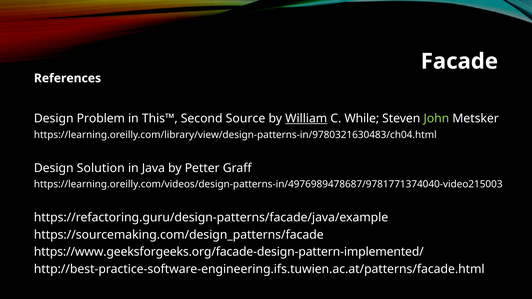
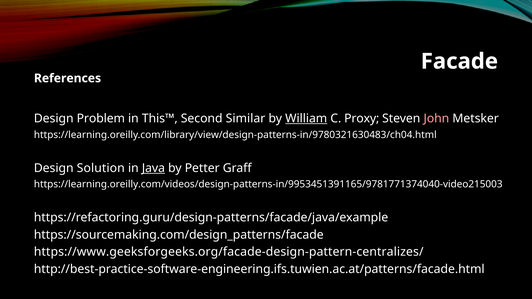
Source: Source -> Similar
While: While -> Proxy
John colour: light green -> pink
Java underline: none -> present
https://learning.oreilly.com/videos/design-patterns-in/4976989478687/9781771374040-video215003: https://learning.oreilly.com/videos/design-patterns-in/4976989478687/9781771374040-video215003 -> https://learning.oreilly.com/videos/design-patterns-in/9953451391165/9781771374040-video215003
https://www.geeksforgeeks.org/facade-design-pattern-implemented/: https://www.geeksforgeeks.org/facade-design-pattern-implemented/ -> https://www.geeksforgeeks.org/facade-design-pattern-centralizes/
